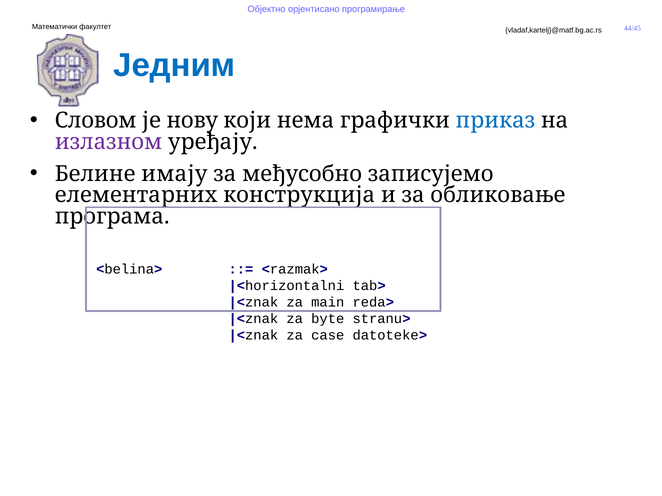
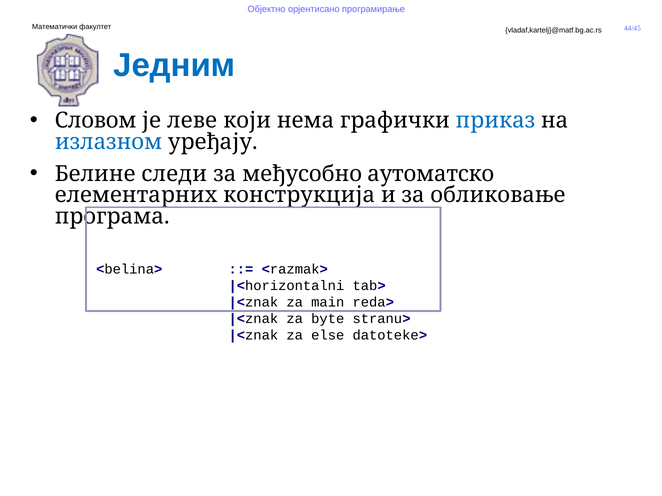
нову: нову -> леве
излaзном colour: purple -> blue
имају: имају -> следи
записујемо: записујемо -> аутоматско
case: case -> else
